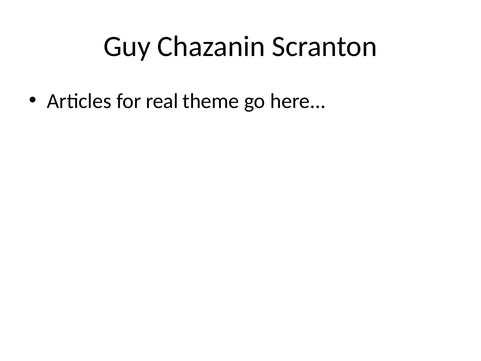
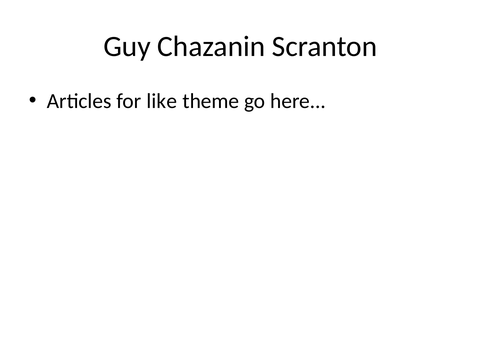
real: real -> like
